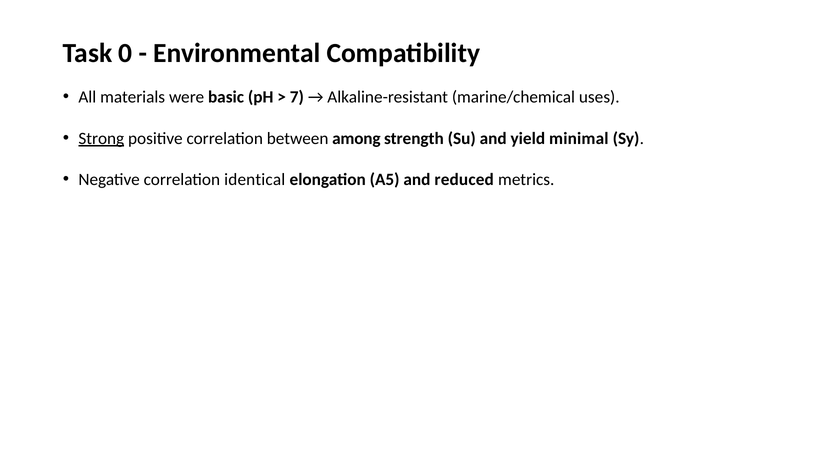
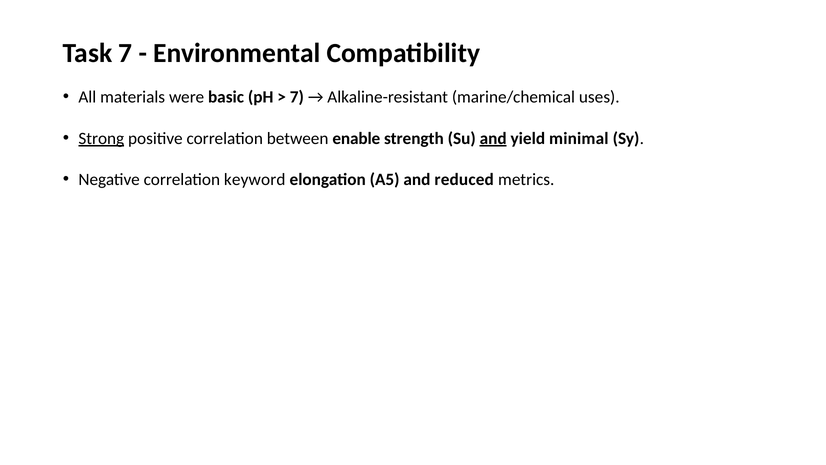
Task 0: 0 -> 7
among: among -> enable
and at (493, 138) underline: none -> present
identical: identical -> keyword
